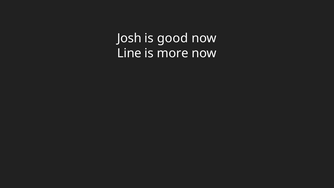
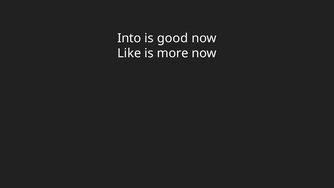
Josh: Josh -> Into
Line: Line -> Like
